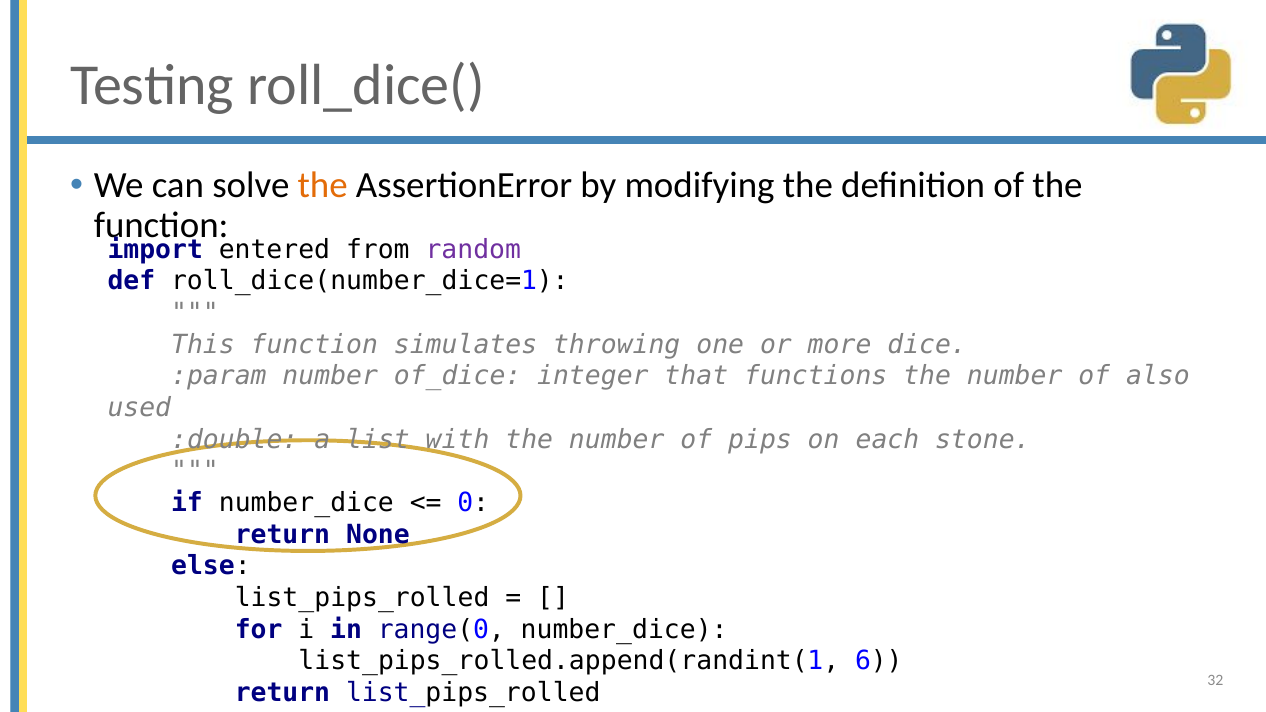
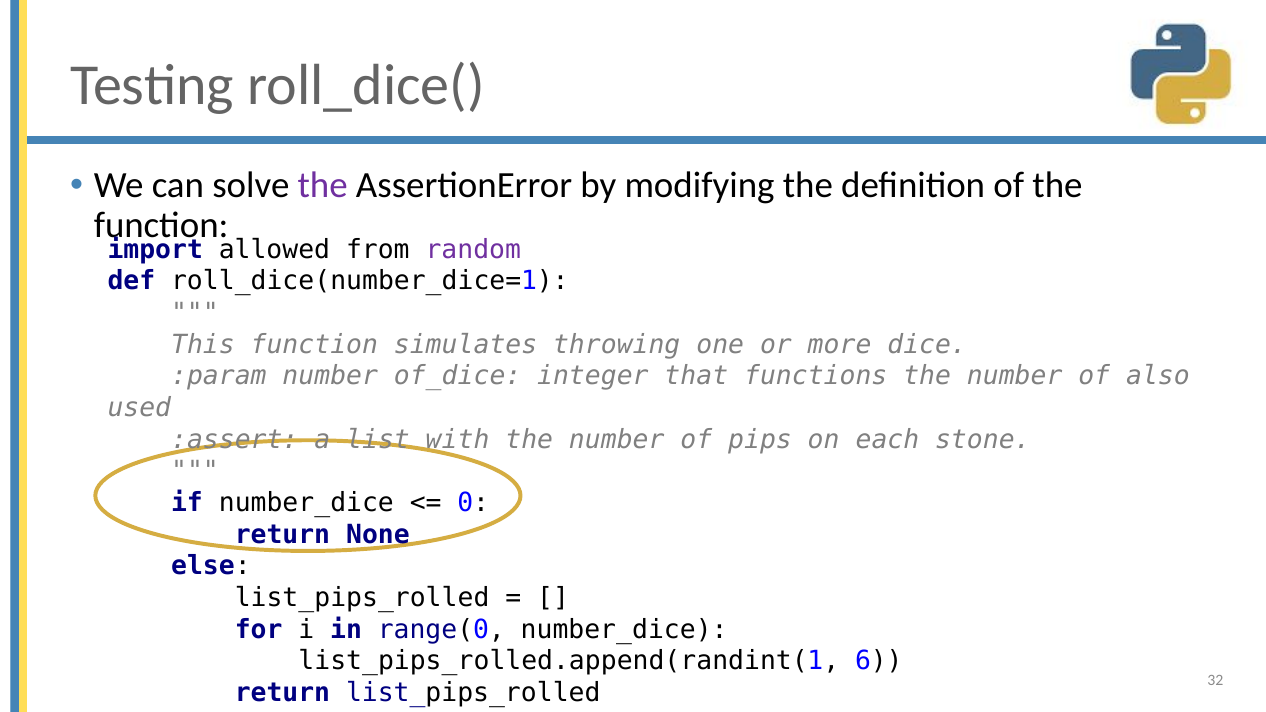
the at (323, 186) colour: orange -> purple
entered: entered -> allowed
:double: :double -> :assert
